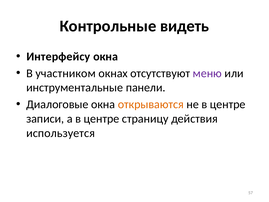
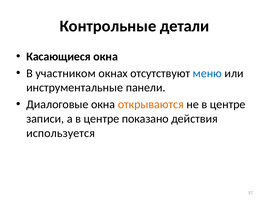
видеть: видеть -> детали
Интерфейсу: Интерфейсу -> Касающиеся
меню colour: purple -> blue
страницу: страницу -> показано
